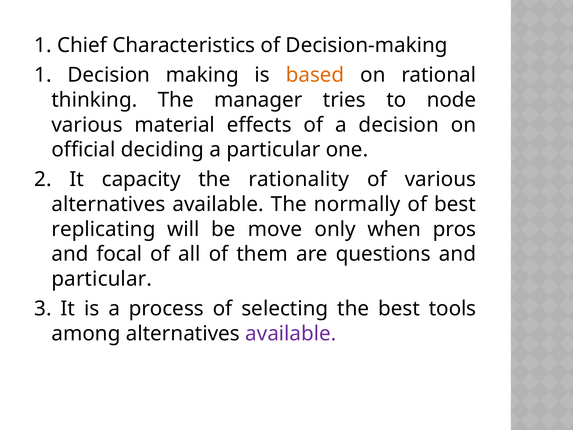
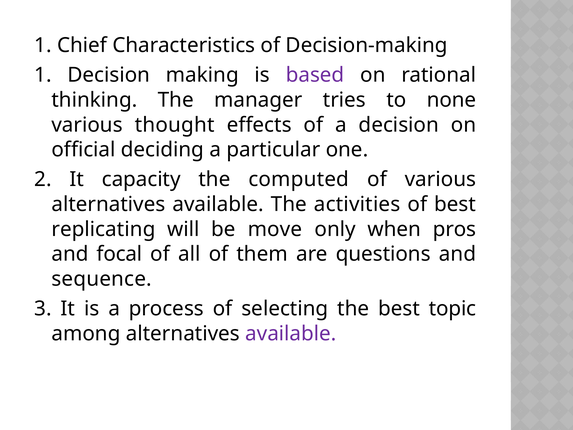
based colour: orange -> purple
node: node -> none
material: material -> thought
rationality: rationality -> computed
normally: normally -> activities
particular at (102, 279): particular -> sequence
tools: tools -> topic
